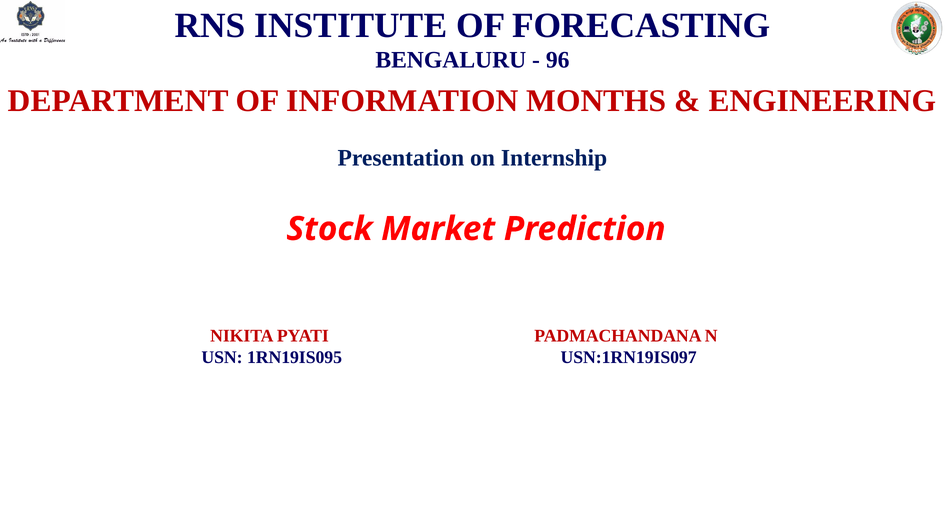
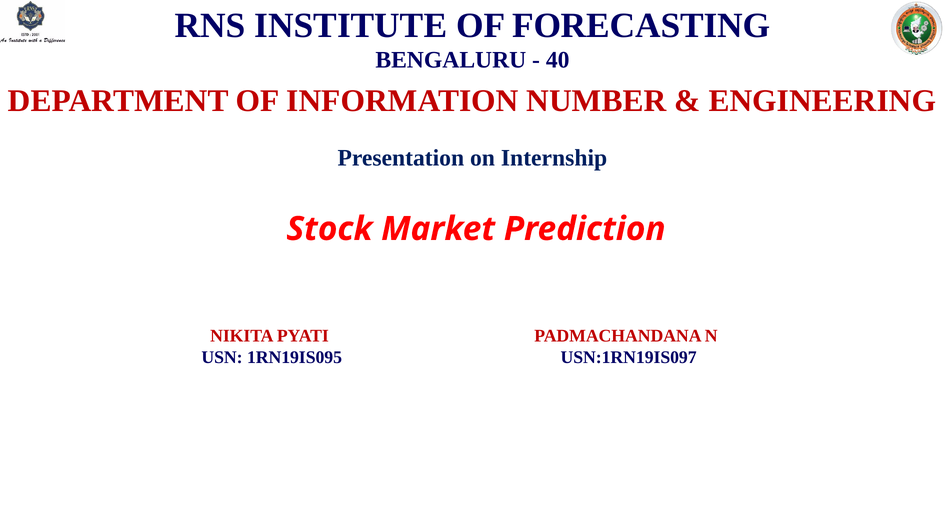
96: 96 -> 40
MONTHS: MONTHS -> NUMBER
